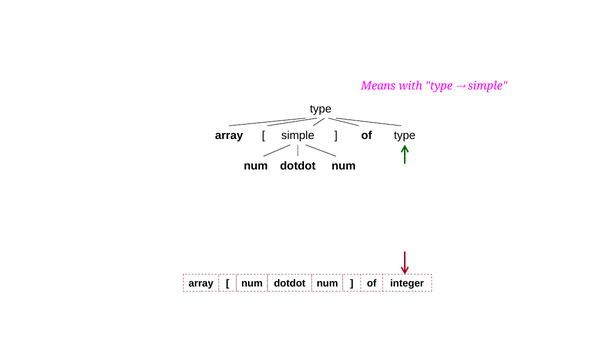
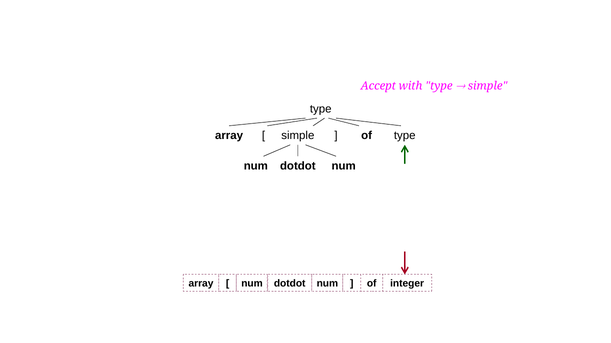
Means: Means -> Accept
